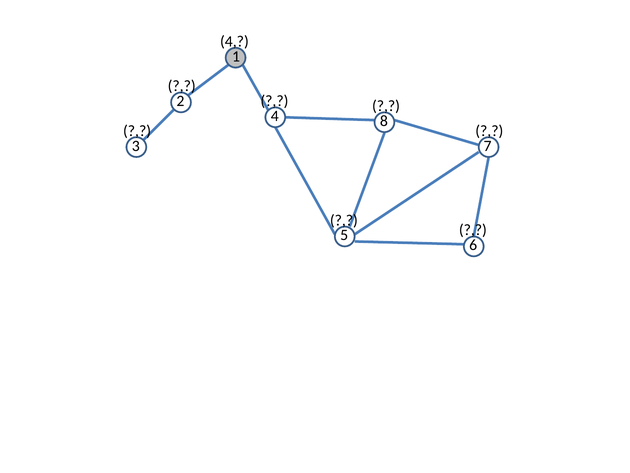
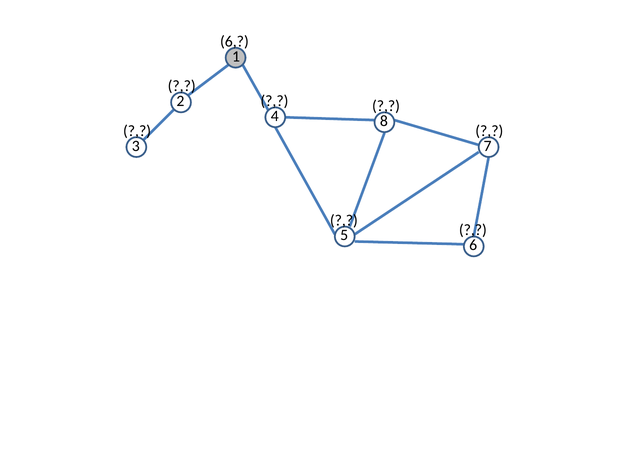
4 at (234, 42): 4 -> 6
